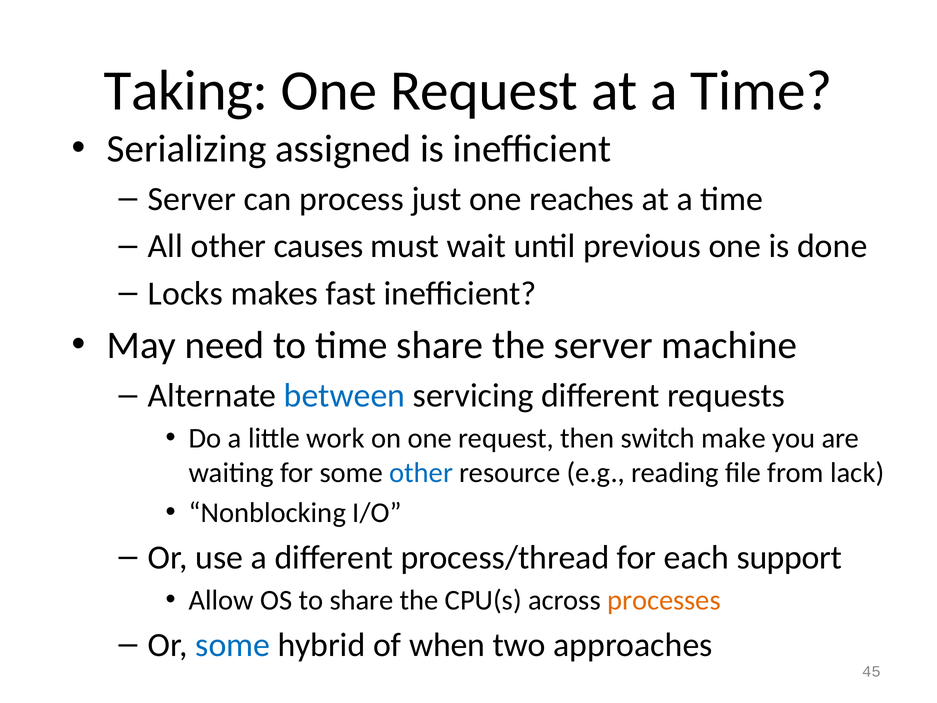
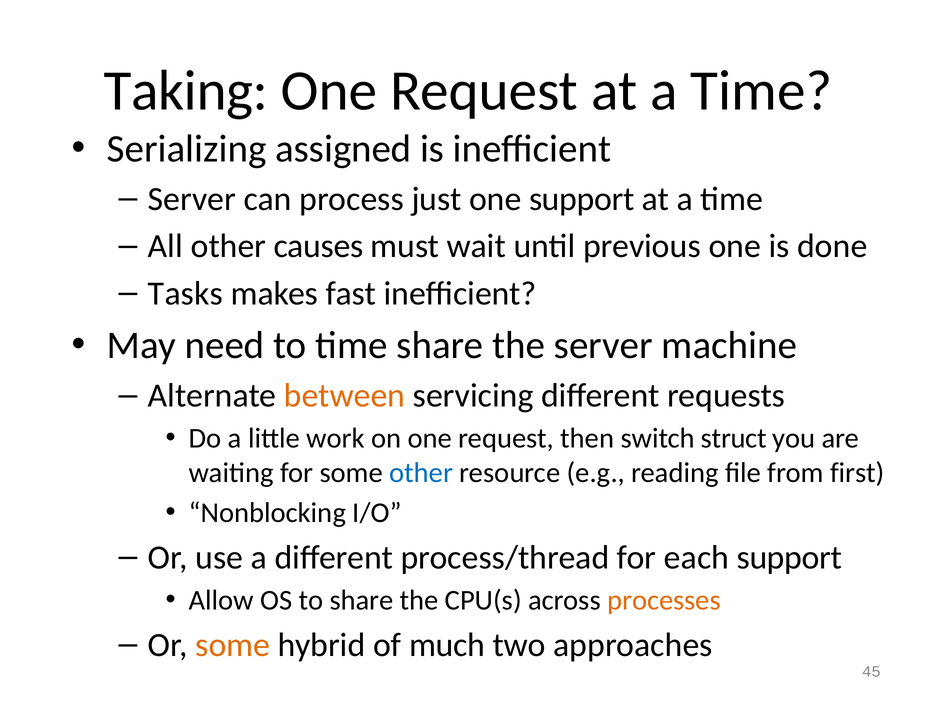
one reaches: reaches -> support
Locks: Locks -> Tasks
between colour: blue -> orange
make: make -> struct
lack: lack -> first
some at (233, 645) colour: blue -> orange
when: when -> much
